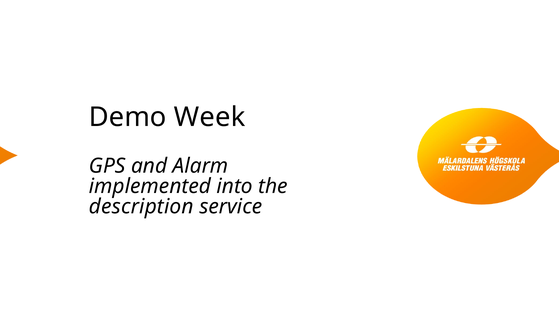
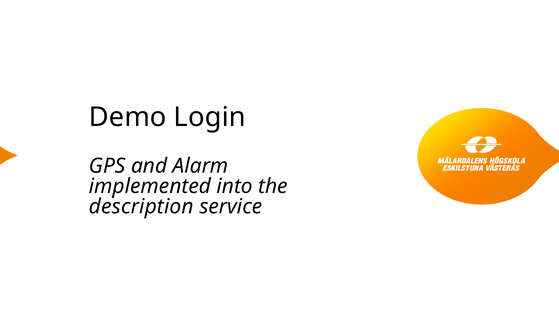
Week: Week -> Login
